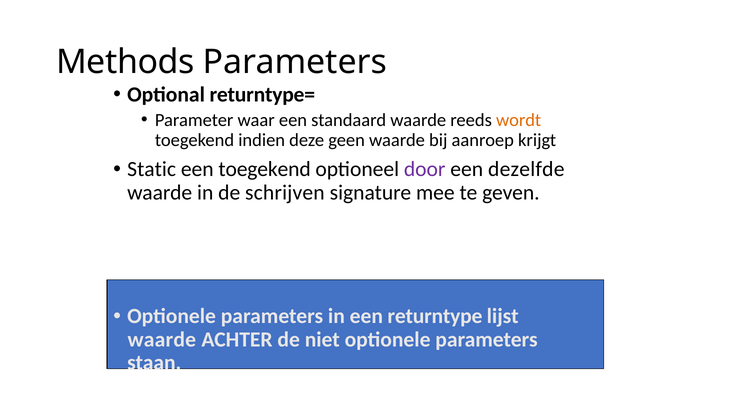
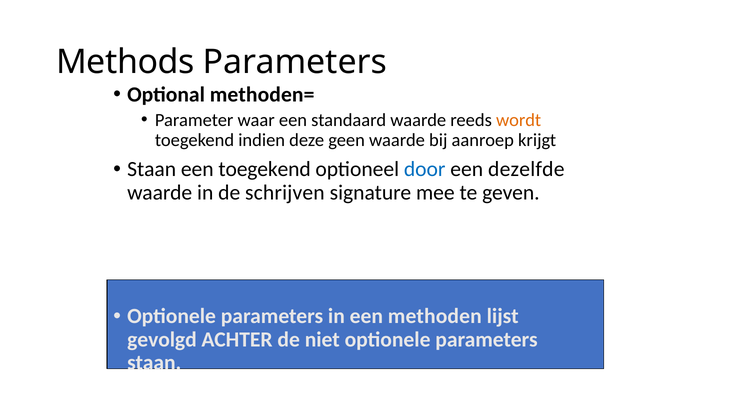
returntype=: returntype= -> methoden=
Static at (152, 169): Static -> Staan
door colour: purple -> blue
returntype: returntype -> methoden
waarde at (162, 340): waarde -> gevolgd
